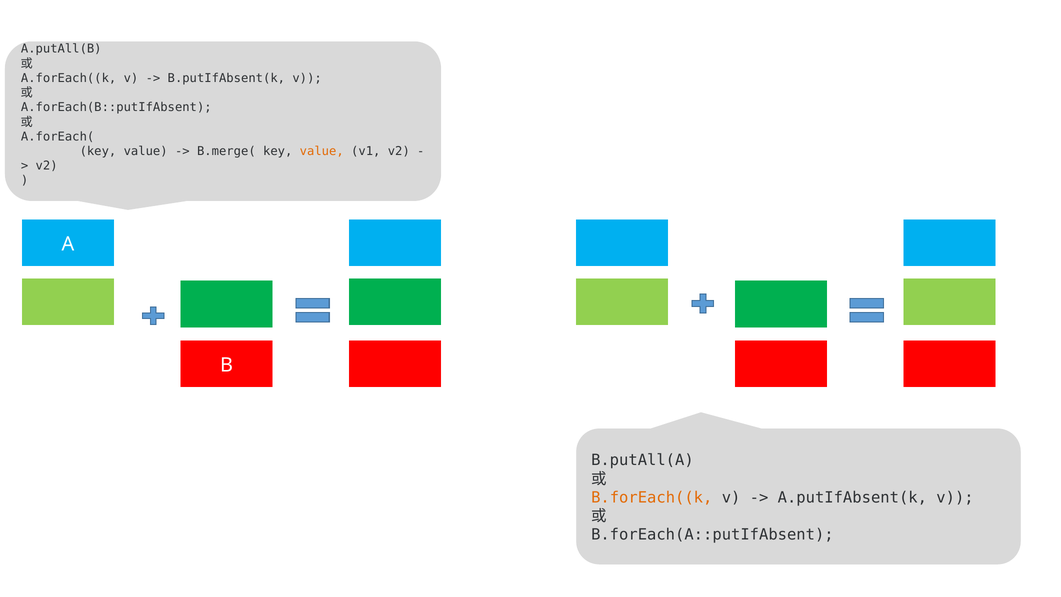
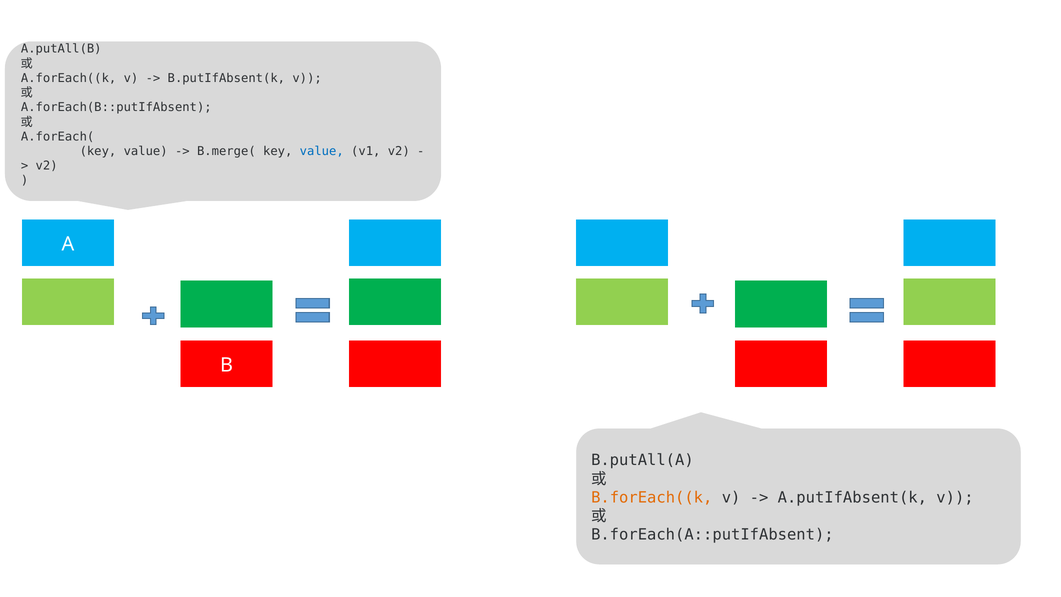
value at (322, 151) colour: orange -> blue
